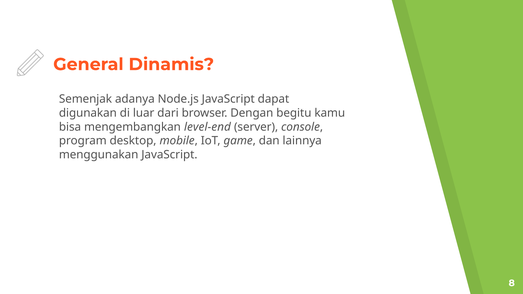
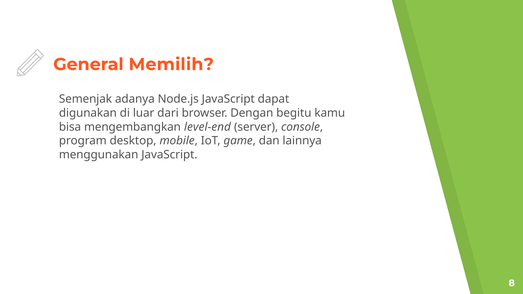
Dinamis: Dinamis -> Memilih
